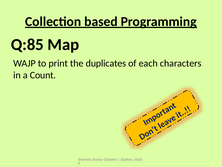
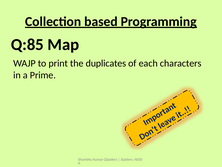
Count: Count -> Prime
